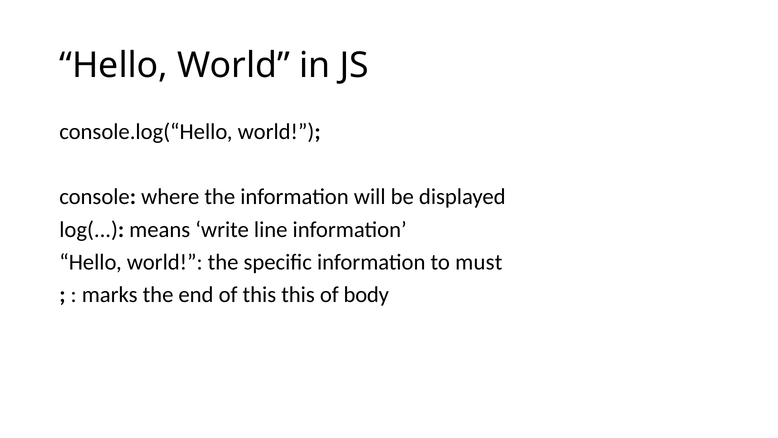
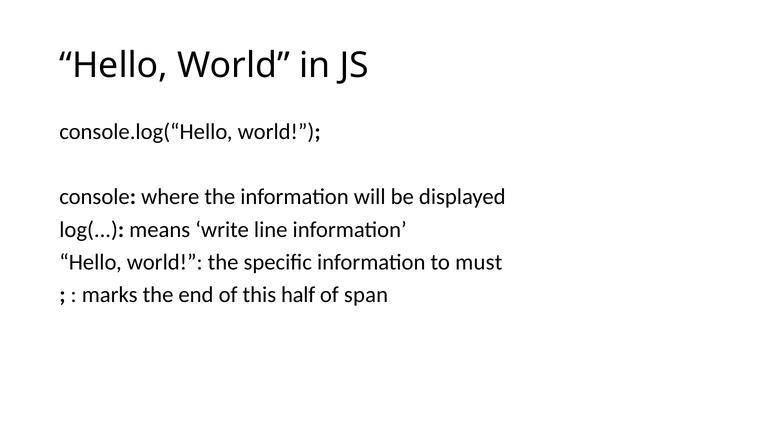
this this: this -> half
body: body -> span
